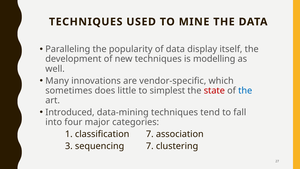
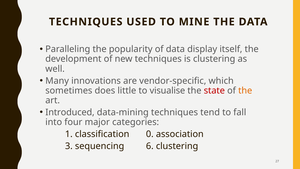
is modelling: modelling -> clustering
simplest: simplest -> visualise
the at (245, 90) colour: blue -> orange
classification 7: 7 -> 0
sequencing 7: 7 -> 6
